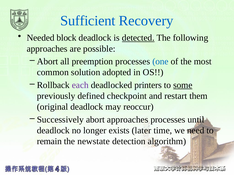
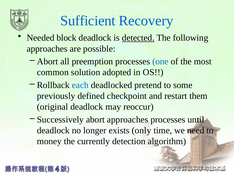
each colour: purple -> blue
printers: printers -> pretend
some underline: present -> none
later: later -> only
remain: remain -> money
newstate: newstate -> currently
